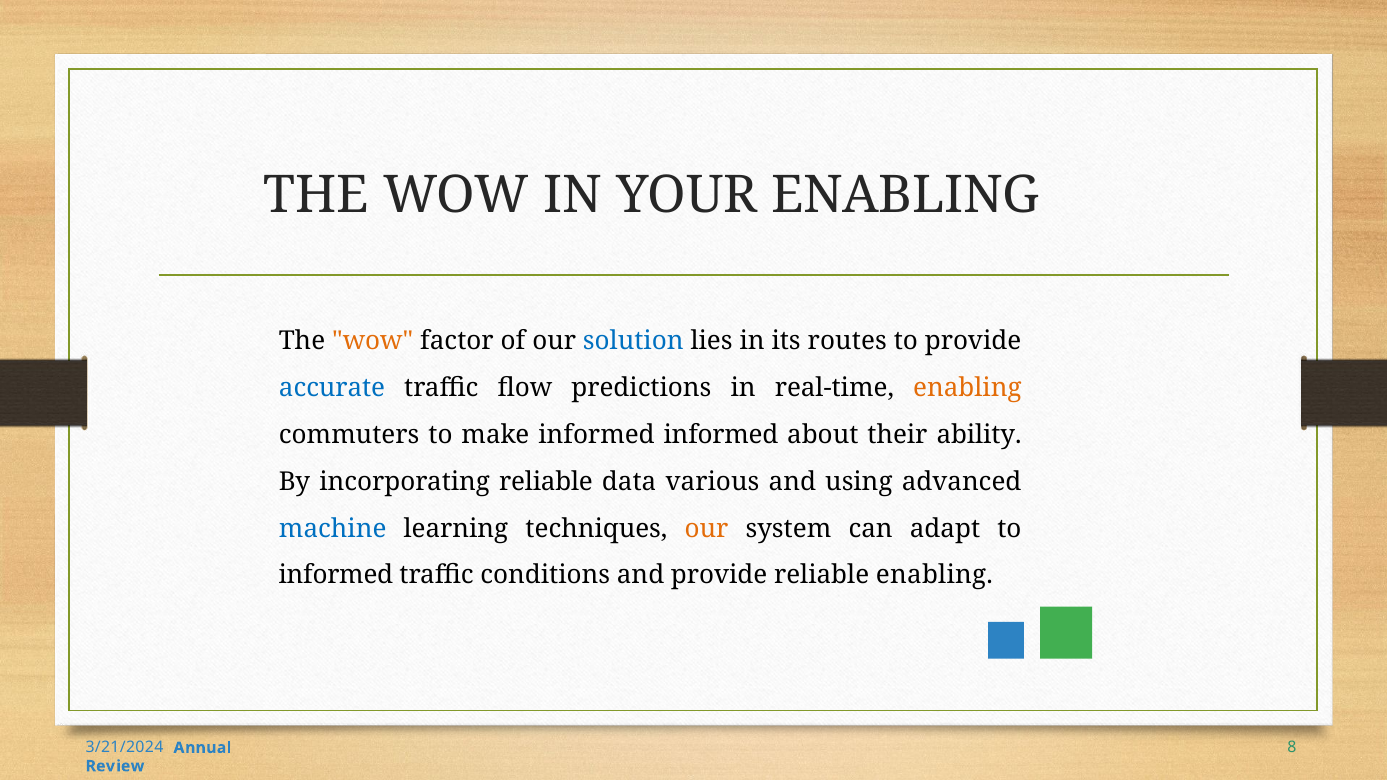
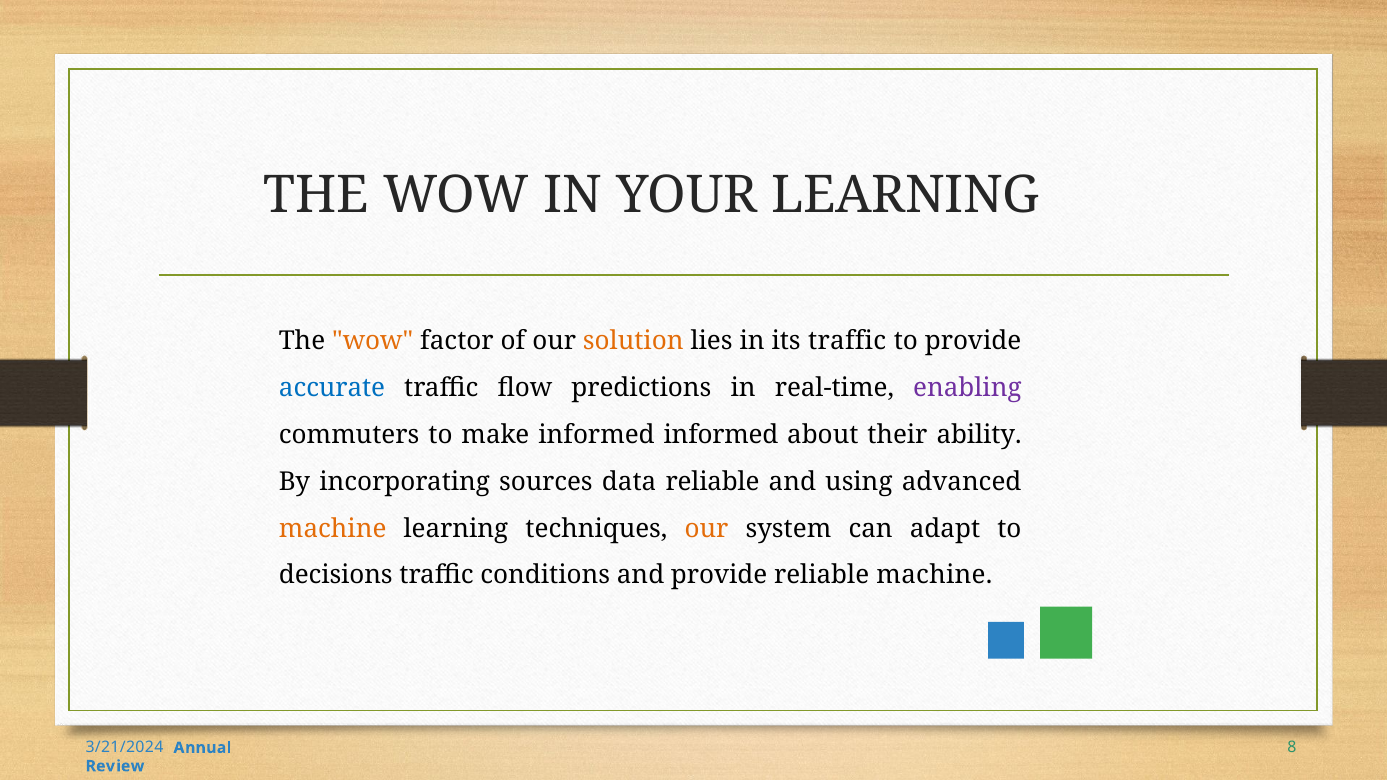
YOUR ENABLING: ENABLING -> LEARNING
solution colour: blue -> orange
its routes: routes -> traffic
enabling at (967, 388) colour: orange -> purple
incorporating reliable: reliable -> sources
data various: various -> reliable
machine at (333, 529) colour: blue -> orange
informed at (336, 576): informed -> decisions
reliable enabling: enabling -> machine
